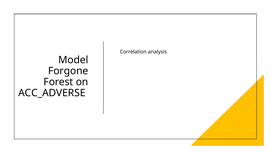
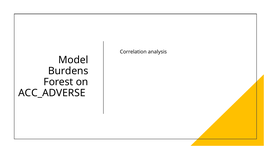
Forgone: Forgone -> Burdens
